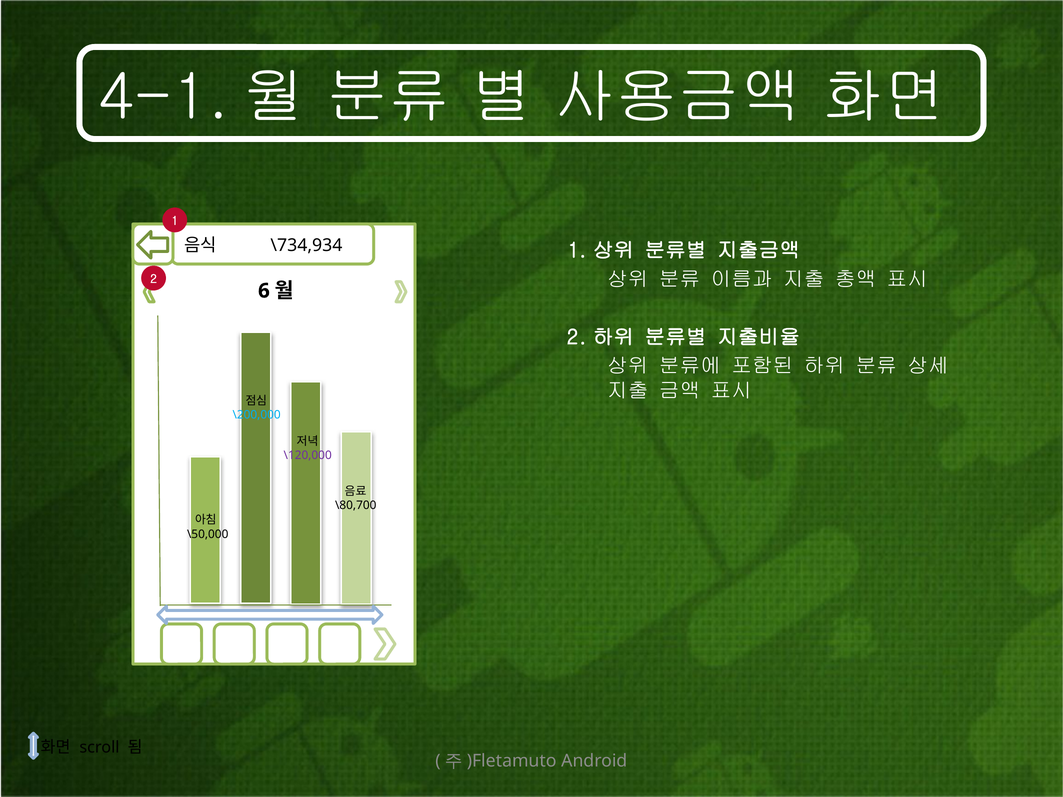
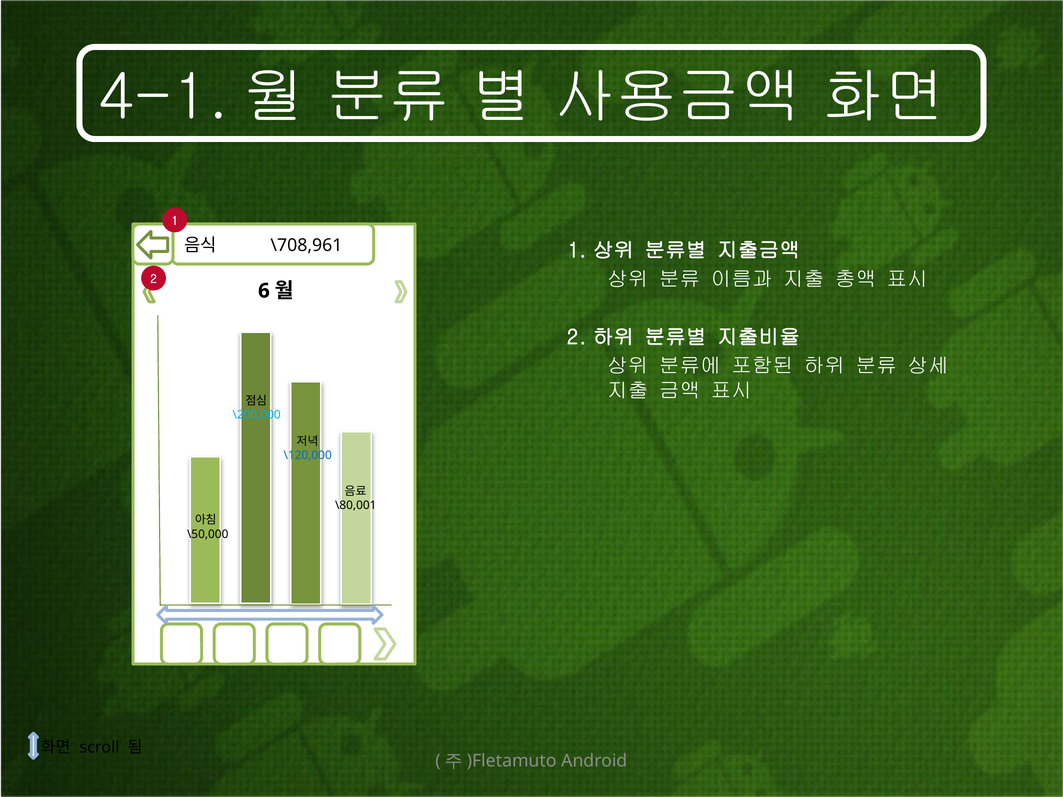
\734,934: \734,934 -> \708,961
\120,000 colour: purple -> blue
\80,700: \80,700 -> \80,001
